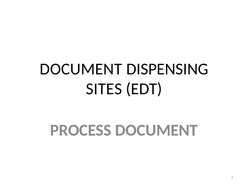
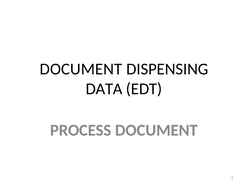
SITES: SITES -> DATA
